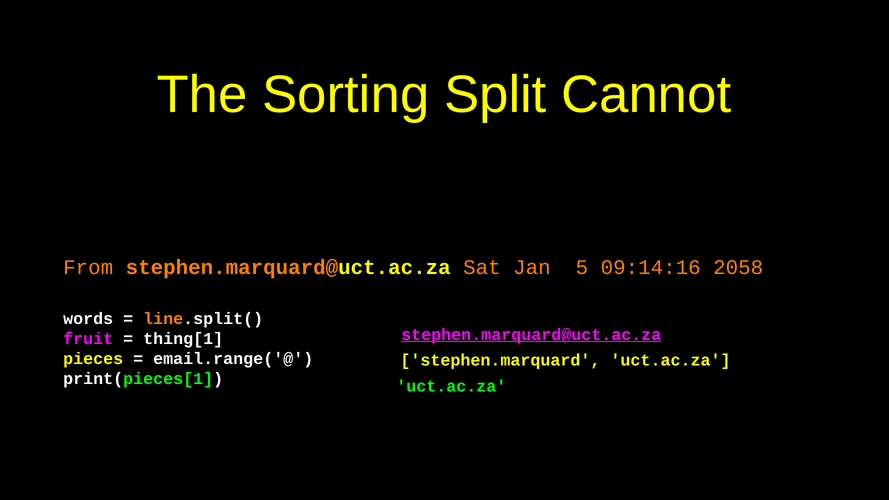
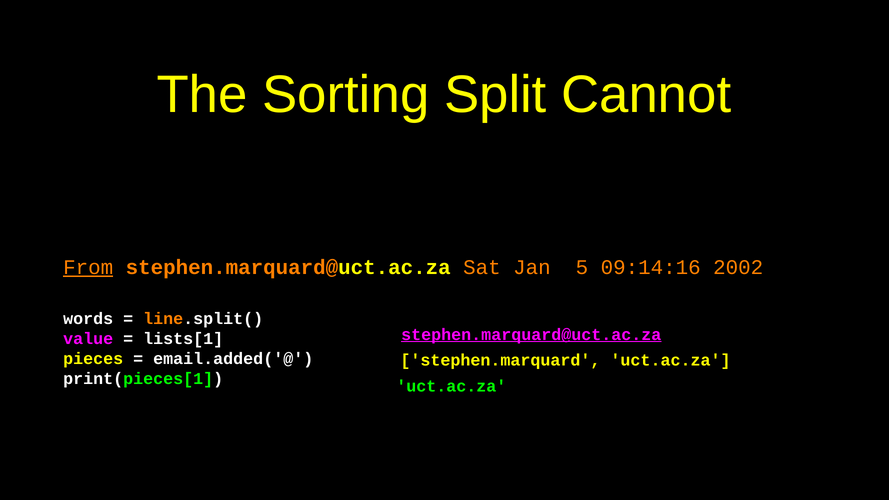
From underline: none -> present
2058: 2058 -> 2002
fruit: fruit -> value
thing[1: thing[1 -> lists[1
email.range('@: email.range('@ -> email.added('@
